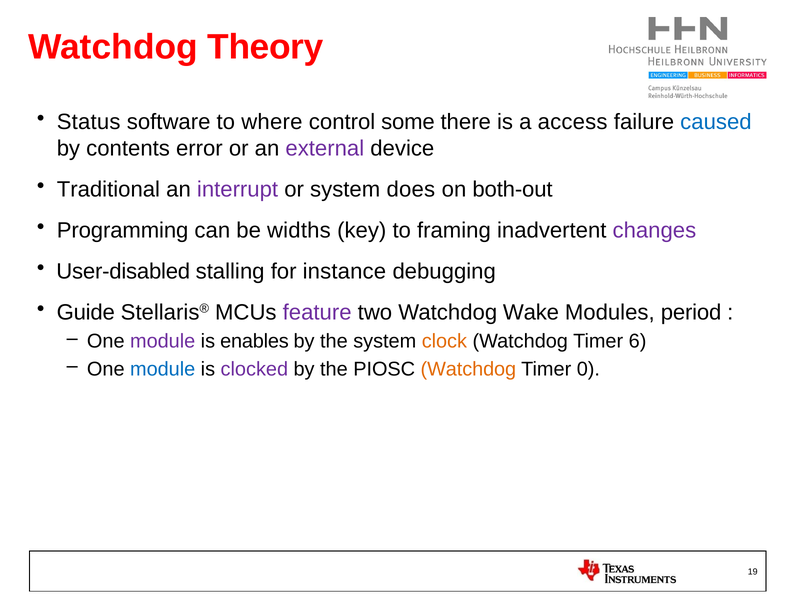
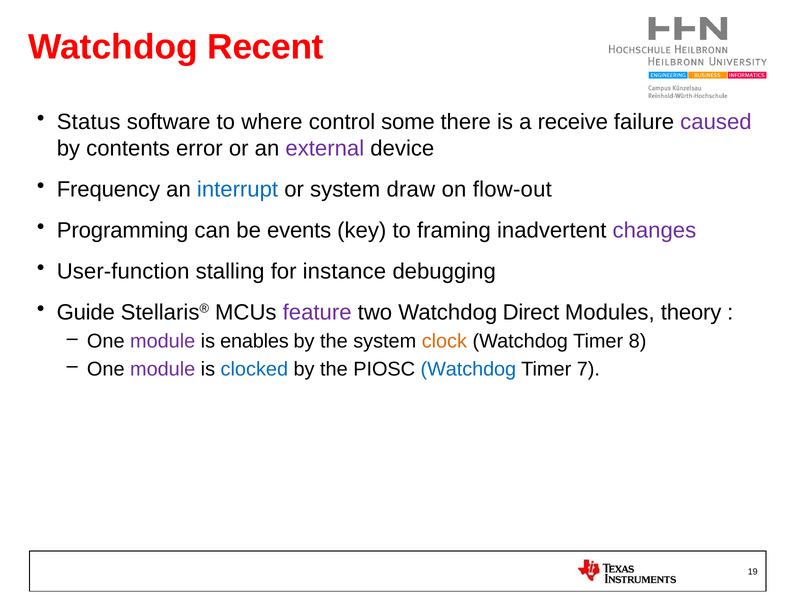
Theory: Theory -> Recent
access: access -> receive
caused colour: blue -> purple
Traditional: Traditional -> Frequency
interrupt colour: purple -> blue
does: does -> draw
both-out: both-out -> flow-out
widths: widths -> events
User-disabled: User-disabled -> User-function
Wake: Wake -> Direct
period: period -> theory
6: 6 -> 8
module at (163, 369) colour: blue -> purple
clocked colour: purple -> blue
Watchdog at (468, 369) colour: orange -> blue
0: 0 -> 7
